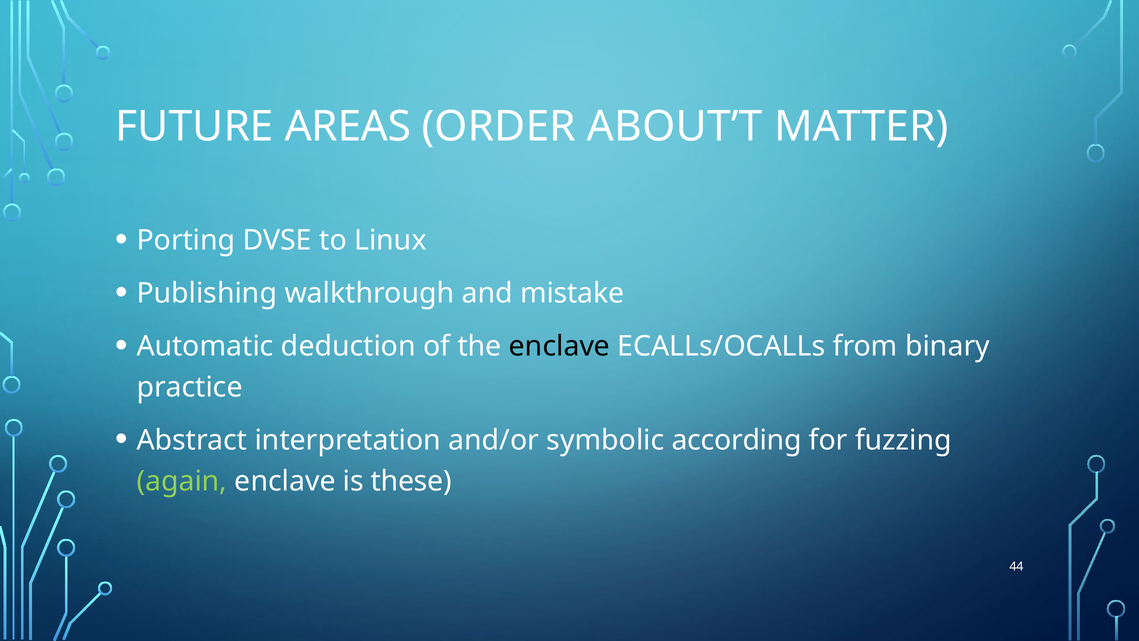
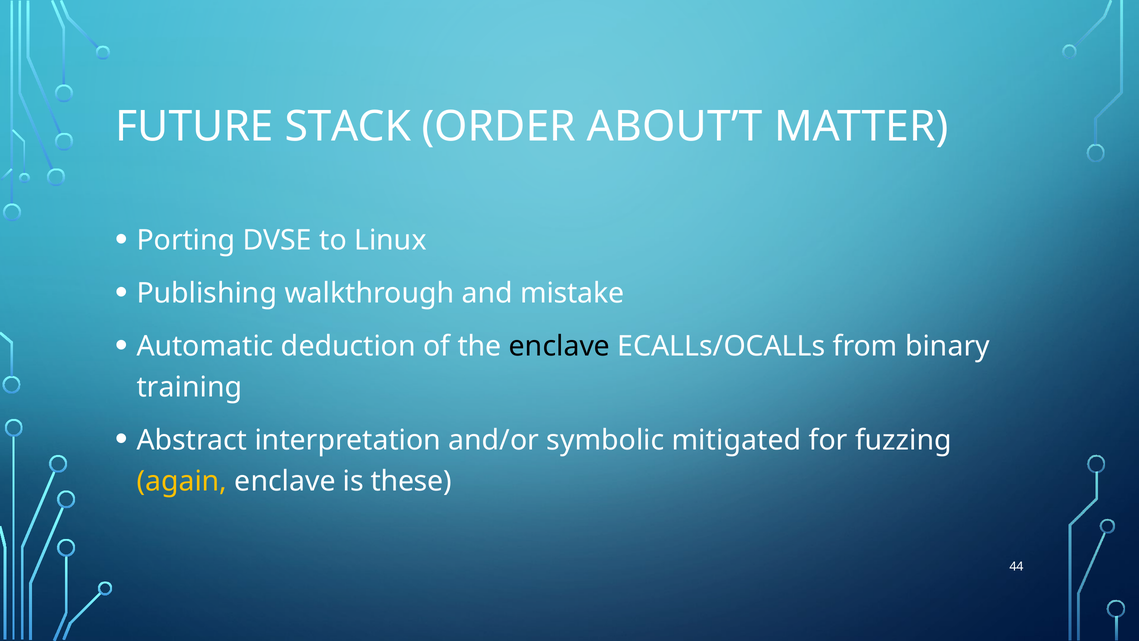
AREAS: AREAS -> STACK
practice: practice -> training
according: according -> mitigated
again colour: light green -> yellow
